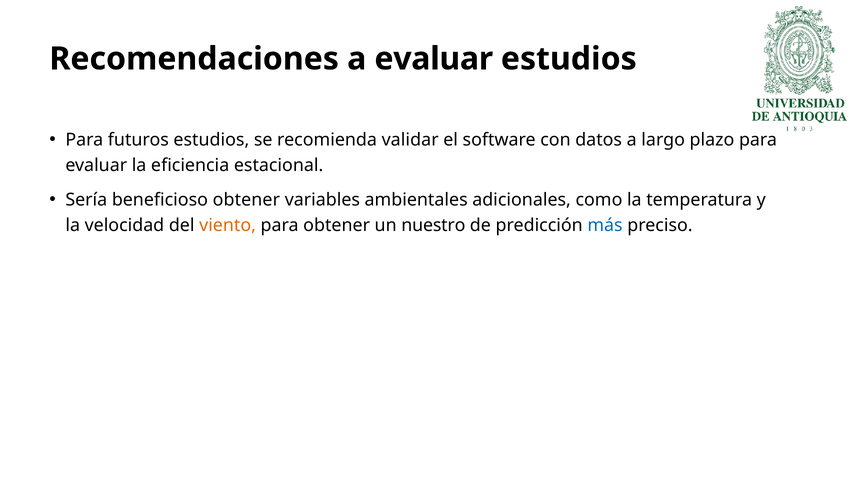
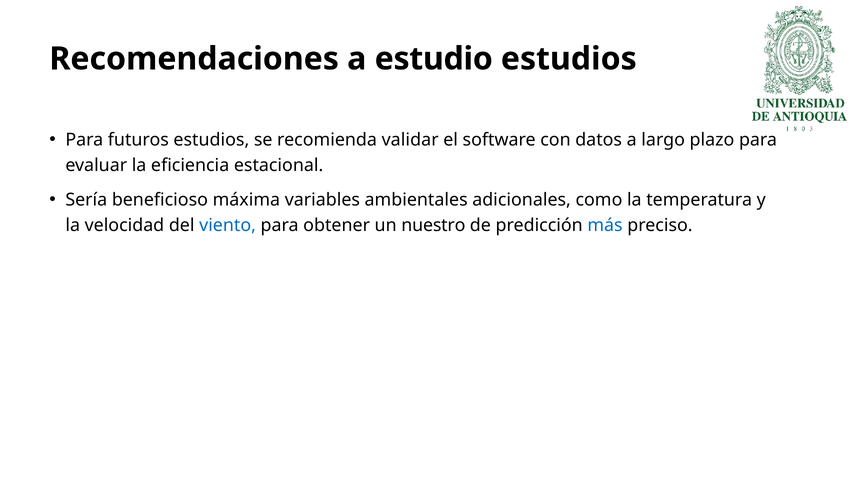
a evaluar: evaluar -> estudio
beneficioso obtener: obtener -> máxima
viento colour: orange -> blue
